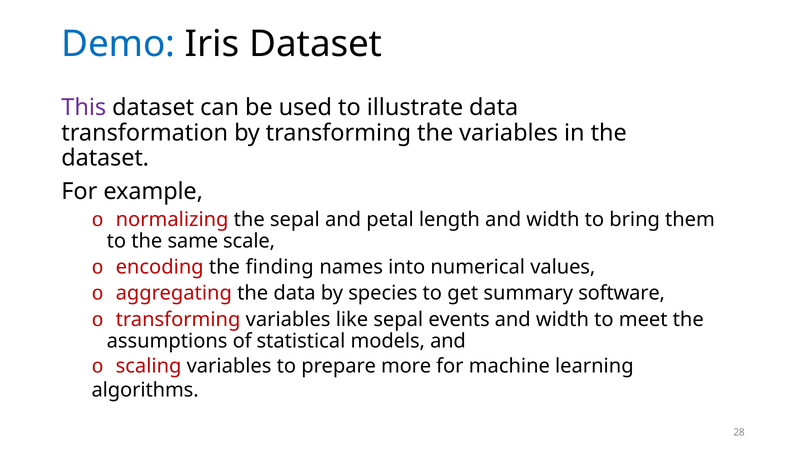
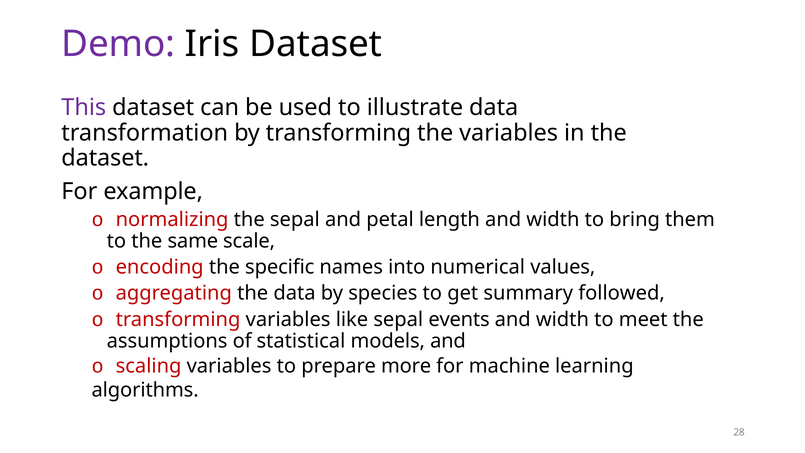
Demo colour: blue -> purple
finding: finding -> specific
software: software -> followed
